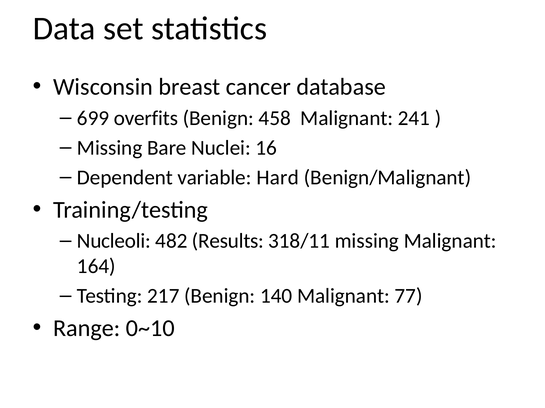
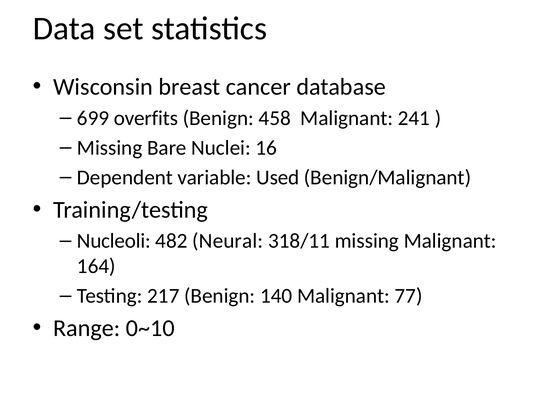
Hard: Hard -> Used
Results: Results -> Neural
